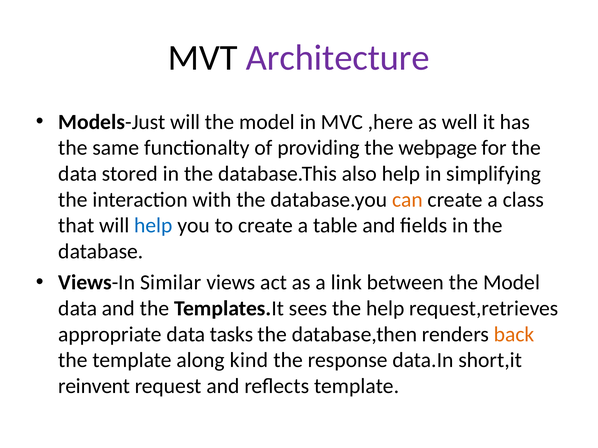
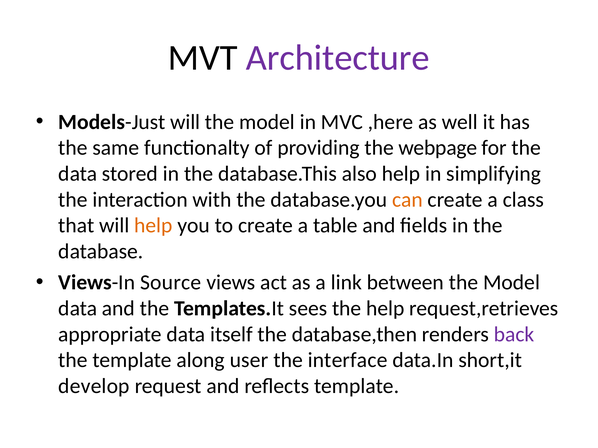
help at (153, 226) colour: blue -> orange
Similar: Similar -> Source
tasks: tasks -> itself
back colour: orange -> purple
kind: kind -> user
response: response -> interface
reinvent: reinvent -> develop
